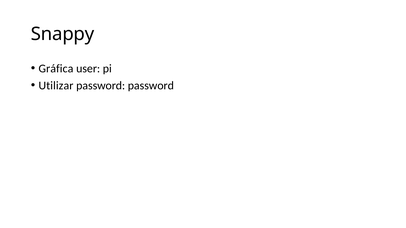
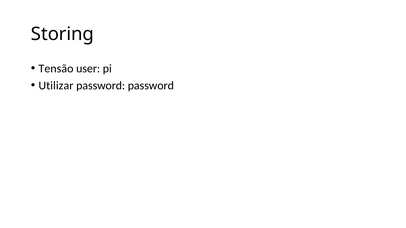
Snappy: Snappy -> Storing
Gráfica: Gráfica -> Tensão
